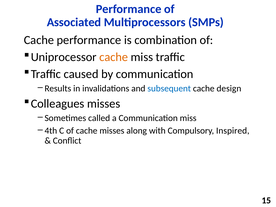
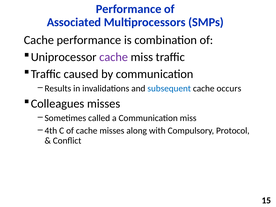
cache at (114, 57) colour: orange -> purple
design: design -> occurs
Inspired: Inspired -> Protocol
